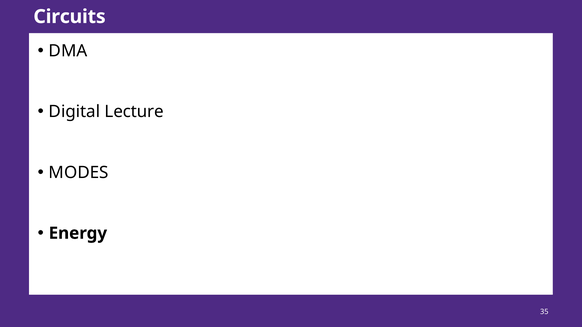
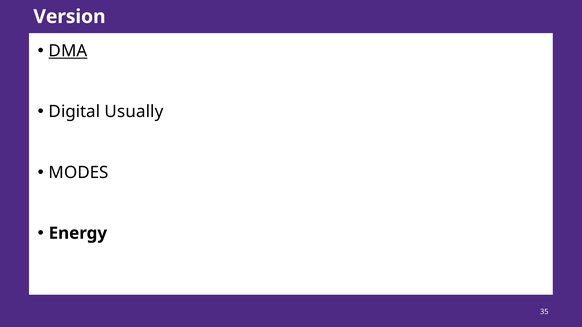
Circuits: Circuits -> Version
DMA underline: none -> present
Lecture: Lecture -> Usually
